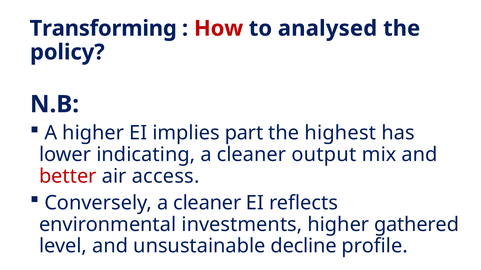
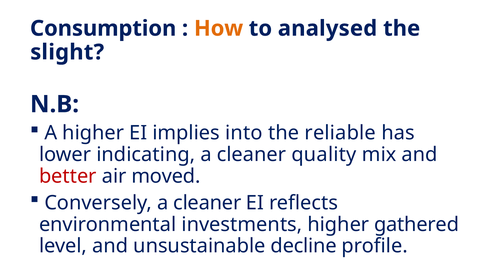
Transforming: Transforming -> Consumption
How colour: red -> orange
policy: policy -> slight
part: part -> into
highest: highest -> reliable
output: output -> quality
access: access -> moved
